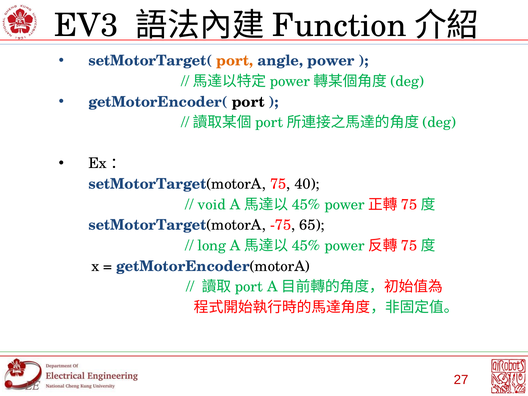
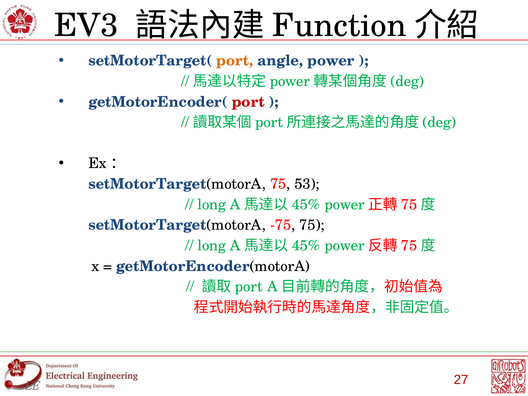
port at (248, 102) colour: black -> red
40: 40 -> 53
void at (212, 205): void -> long
-75 65: 65 -> 75
